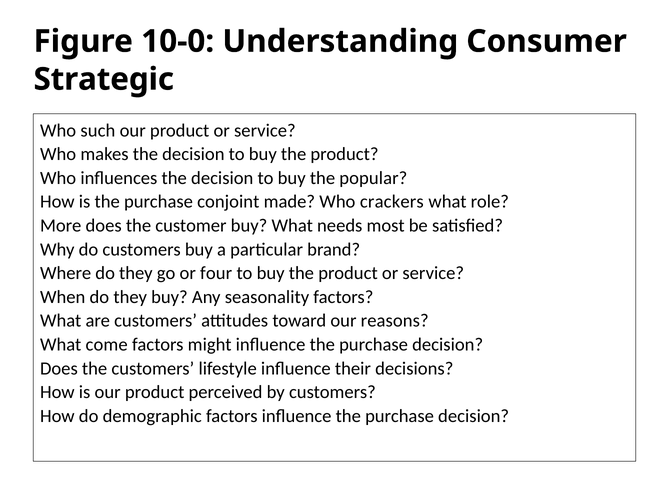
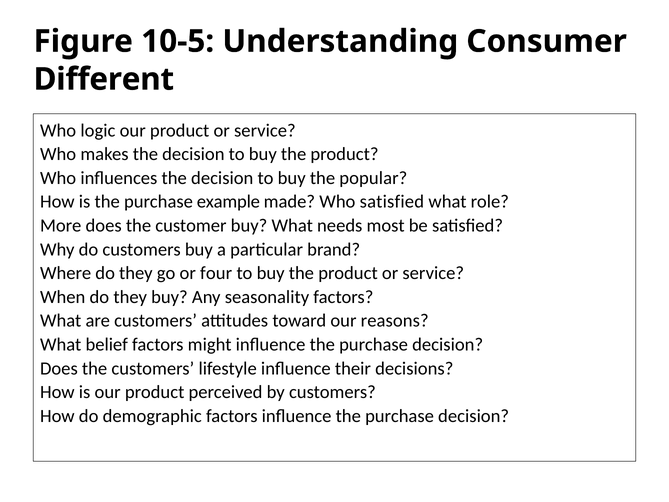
10-0: 10-0 -> 10-5
Strategic: Strategic -> Different
such: such -> logic
conjoint: conjoint -> example
Who crackers: crackers -> satisfied
come: come -> belief
